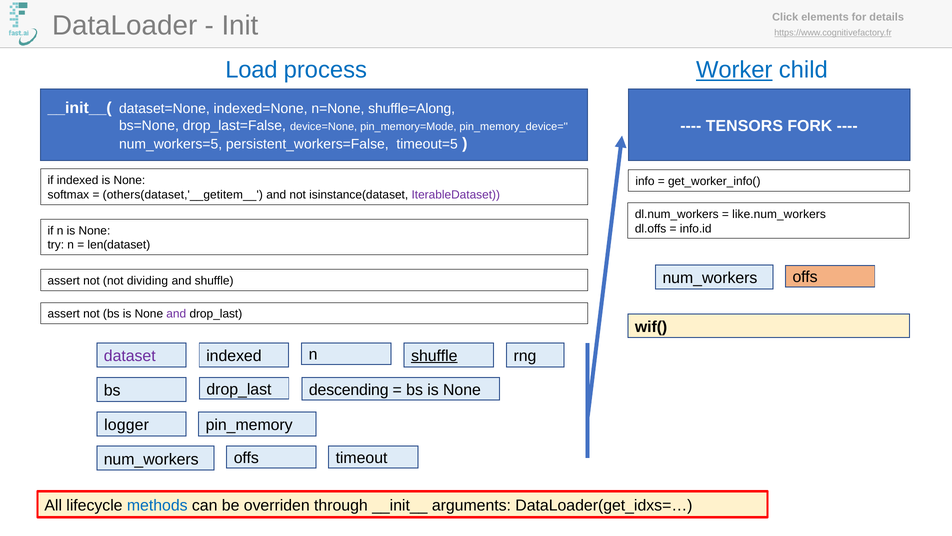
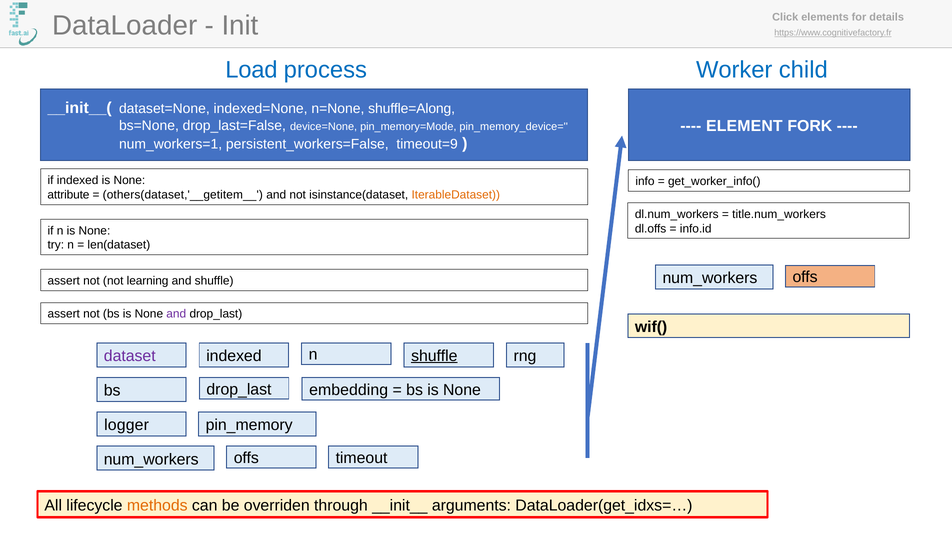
Worker underline: present -> none
TENSORS: TENSORS -> ELEMENT
num_workers=5: num_workers=5 -> num_workers=1
timeout=5: timeout=5 -> timeout=9
softmax: softmax -> attribute
IterableDataset colour: purple -> orange
like.num_workers: like.num_workers -> title.num_workers
dividing: dividing -> learning
descending: descending -> embedding
methods colour: blue -> orange
